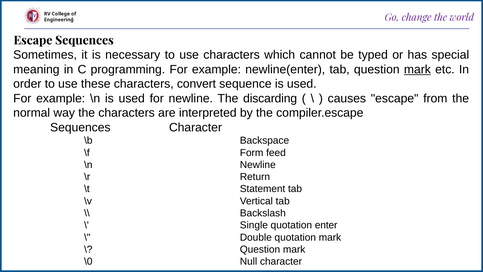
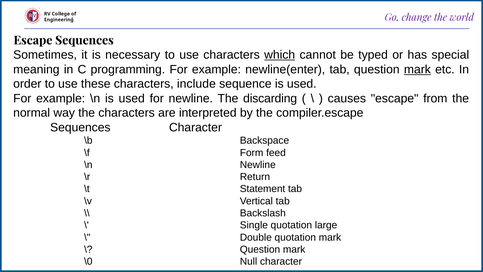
which underline: none -> present
convert: convert -> include
enter: enter -> large
